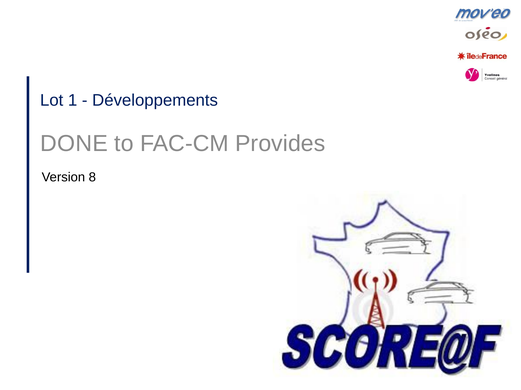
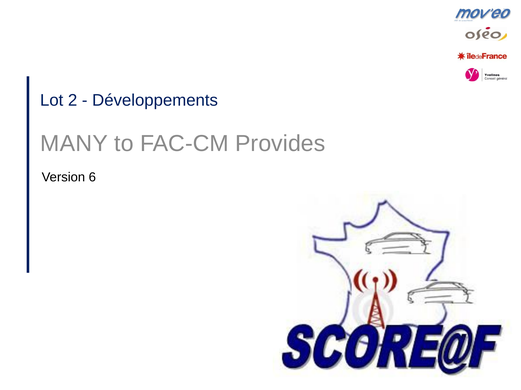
Lot 1: 1 -> 2
DONE: DONE -> MANY
8: 8 -> 6
